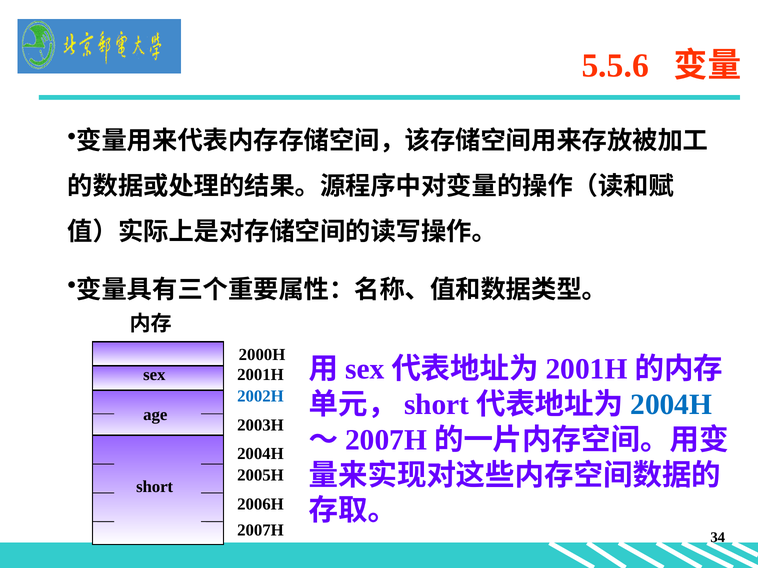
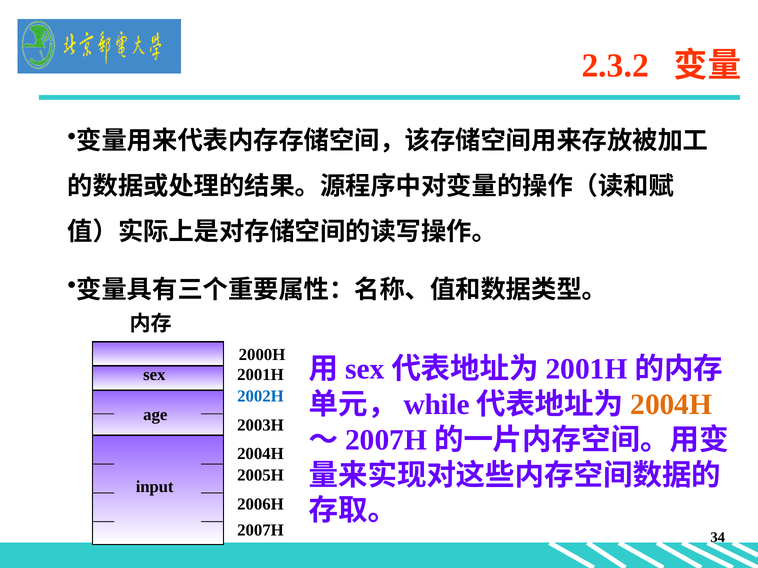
5.5.6: 5.5.6 -> 2.3.2
short at (437, 405): short -> while
2004H at (671, 405) colour: blue -> orange
short at (155, 487): short -> input
